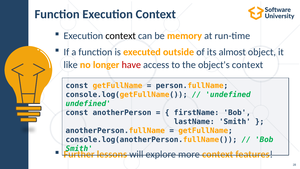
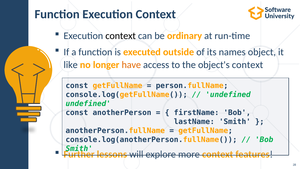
memory: memory -> ordinary
almost: almost -> names
have colour: red -> orange
